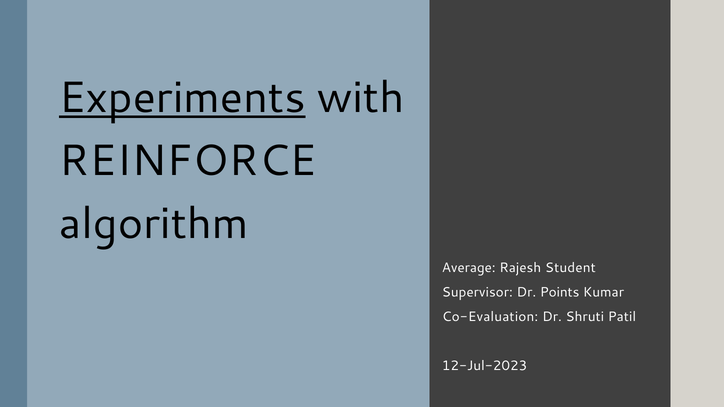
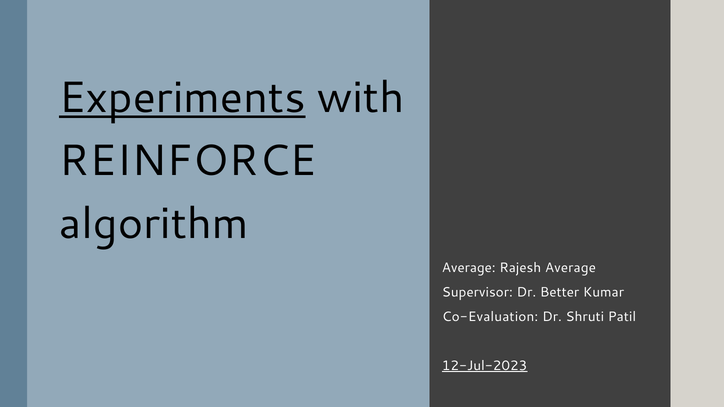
Rajesh Student: Student -> Average
Points: Points -> Better
12-Jul-2023 underline: none -> present
